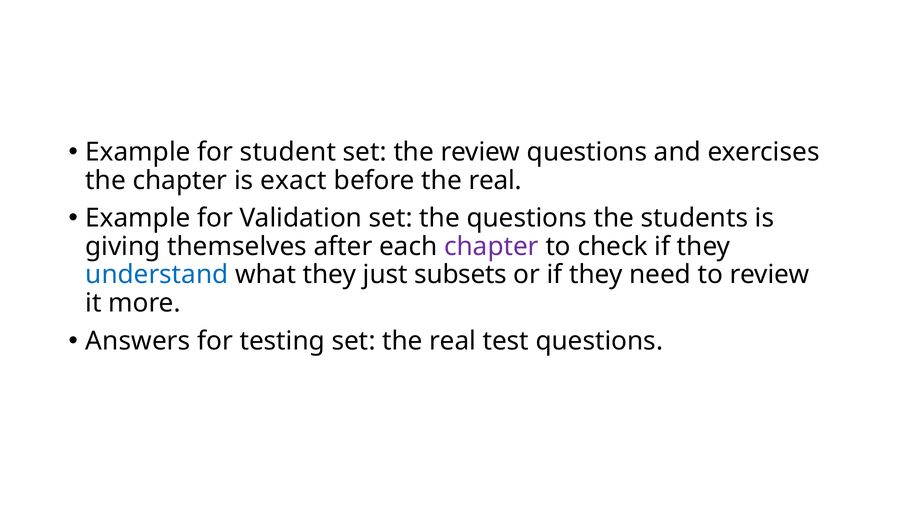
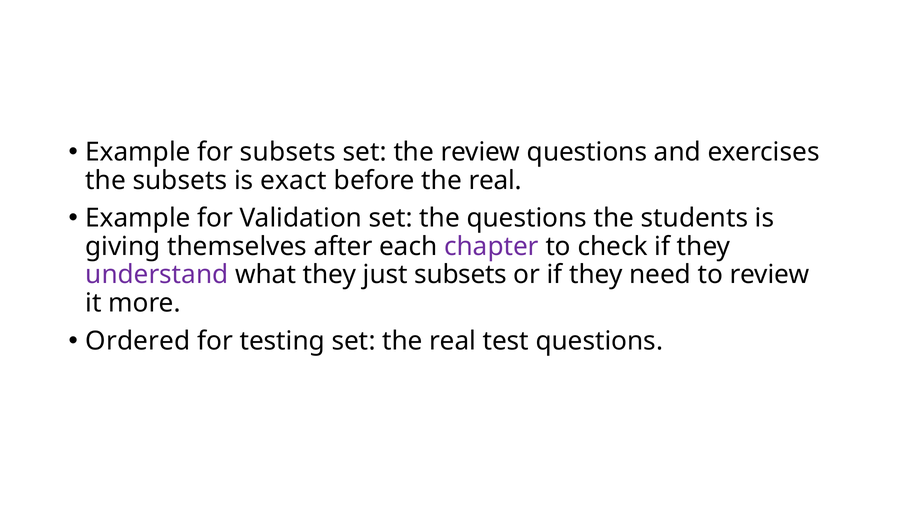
for student: student -> subsets
the chapter: chapter -> subsets
understand colour: blue -> purple
Answers: Answers -> Ordered
